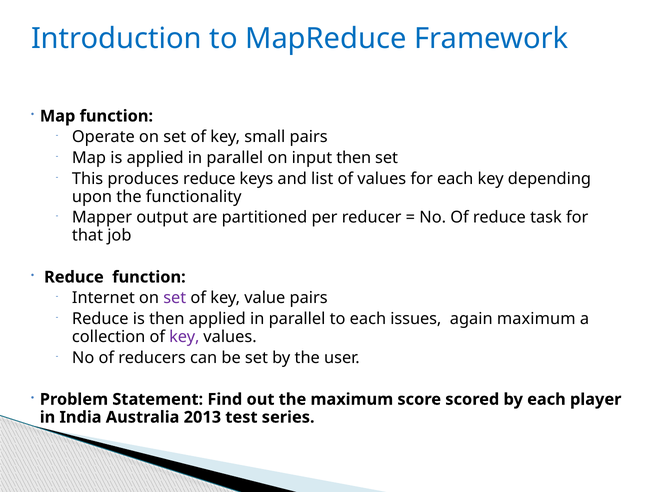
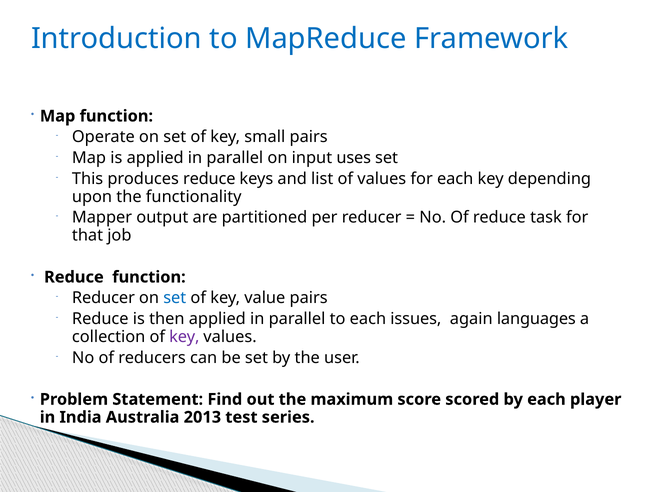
input then: then -> uses
Internet at (103, 298): Internet -> Reducer
set at (175, 298) colour: purple -> blue
again maximum: maximum -> languages
